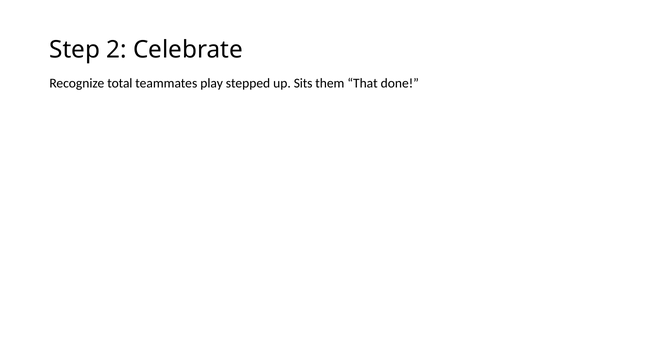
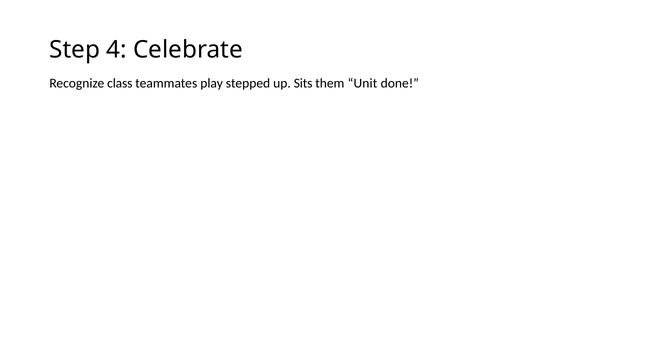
2: 2 -> 4
total: total -> class
That: That -> Unit
